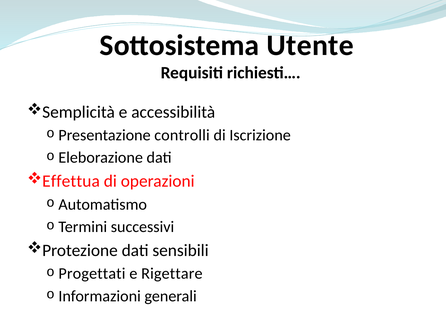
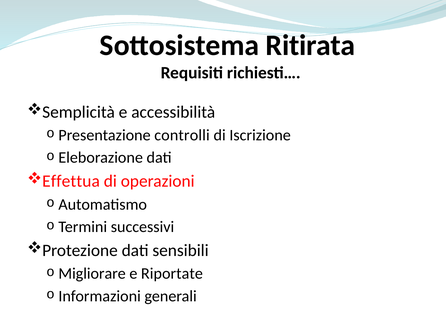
Utente: Utente -> Ritirata
Progettati: Progettati -> Migliorare
Rigettare: Rigettare -> Riportate
